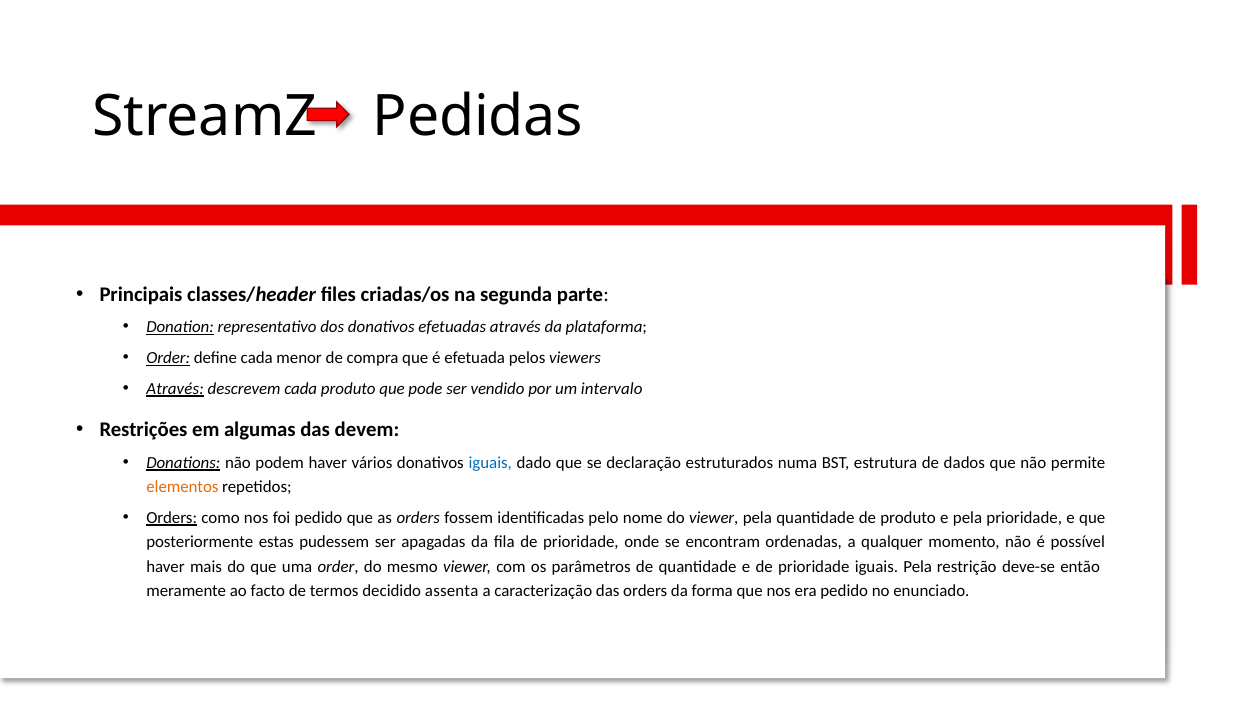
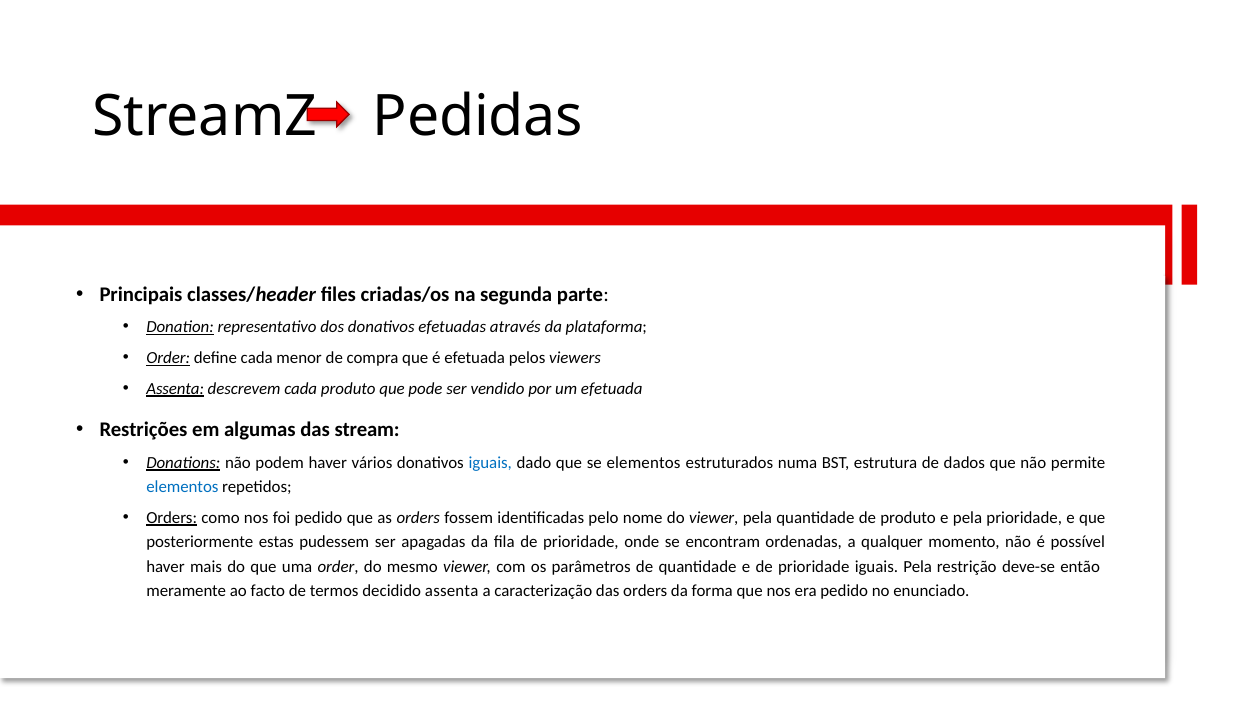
Através at (175, 389): Através -> Assenta
um intervalo: intervalo -> efetuada
devem: devem -> stream
se declaração: declaração -> elementos
elementos at (182, 487) colour: orange -> blue
